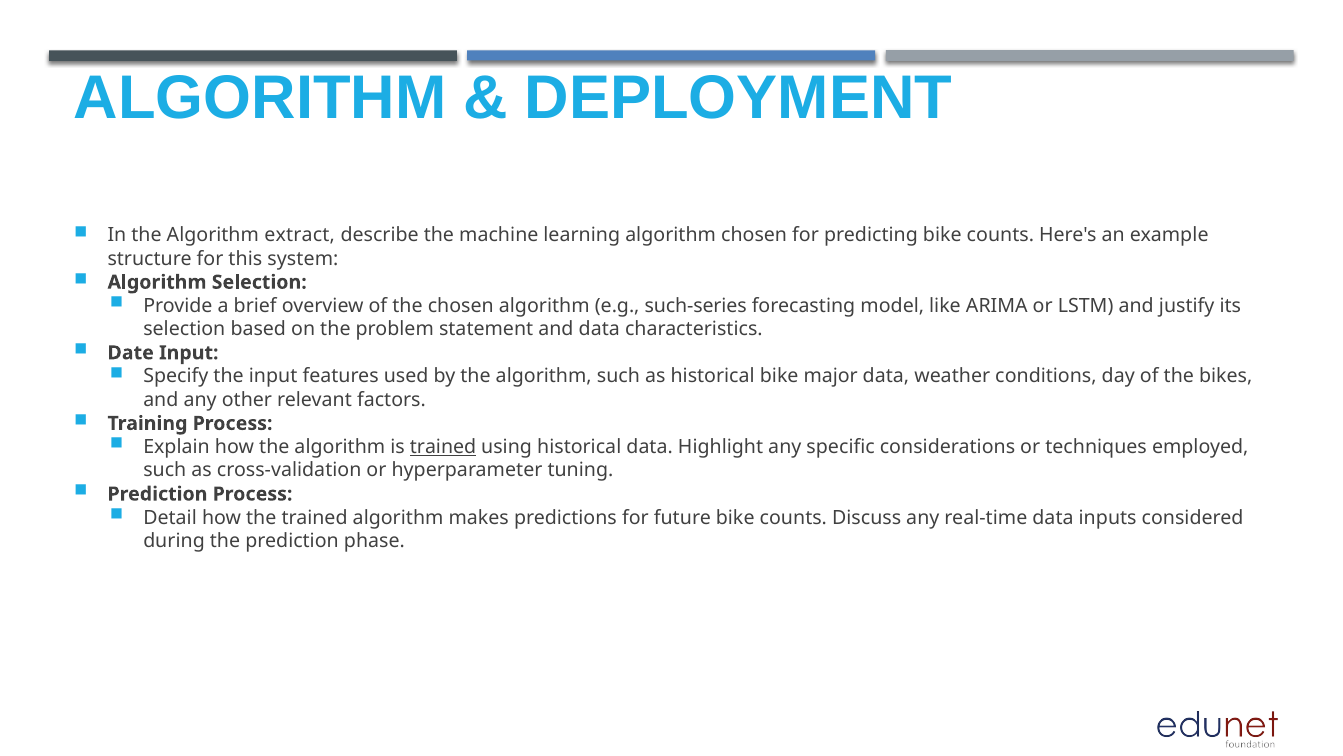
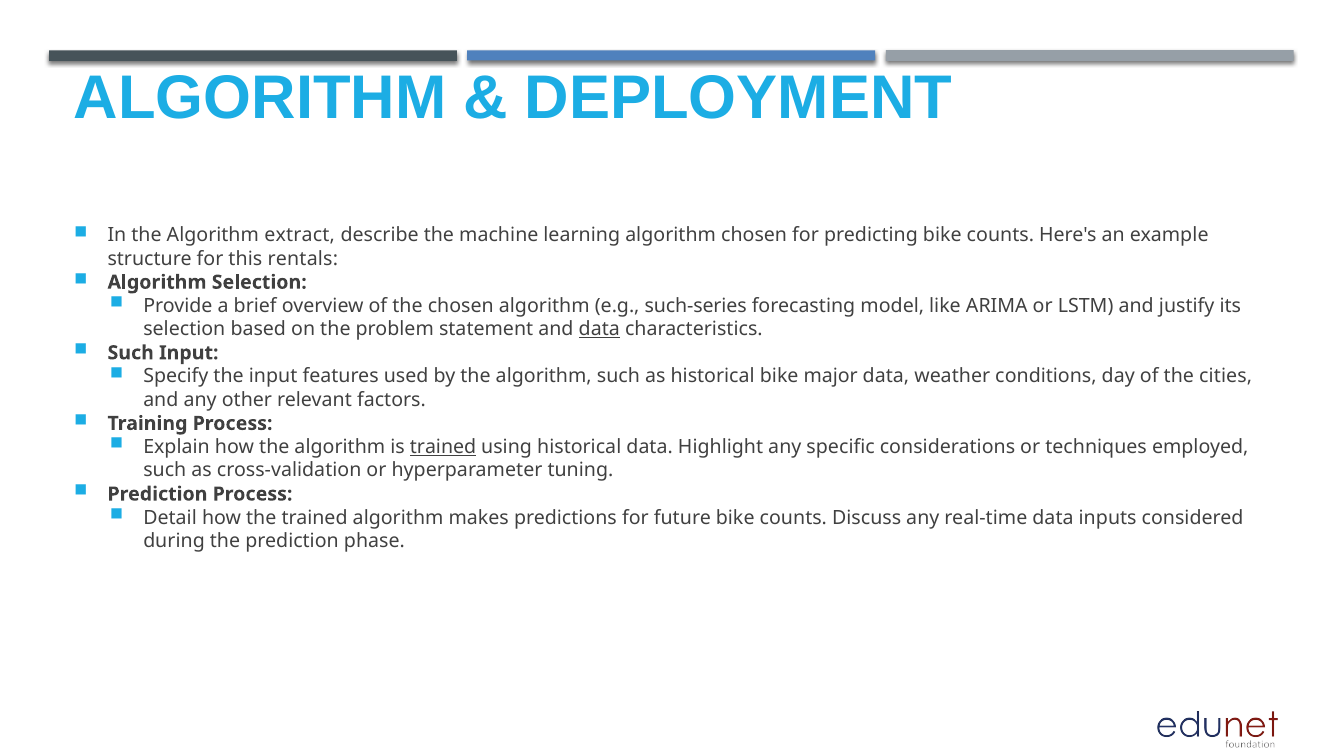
system: system -> rentals
data at (599, 329) underline: none -> present
Date at (131, 353): Date -> Such
bikes: bikes -> cities
